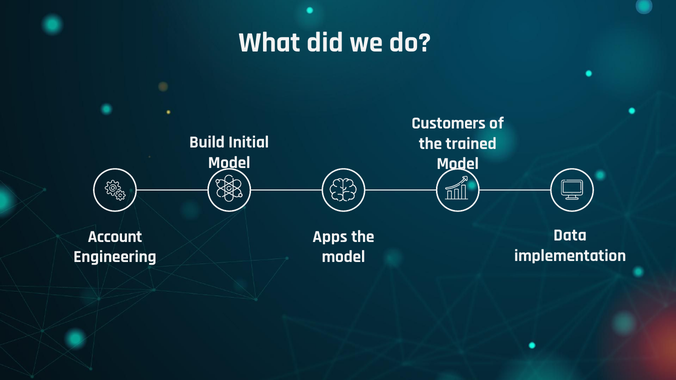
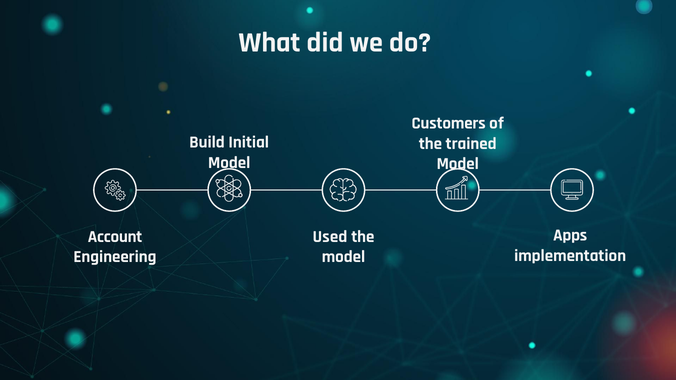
Data: Data -> Apps
Apps: Apps -> Used
